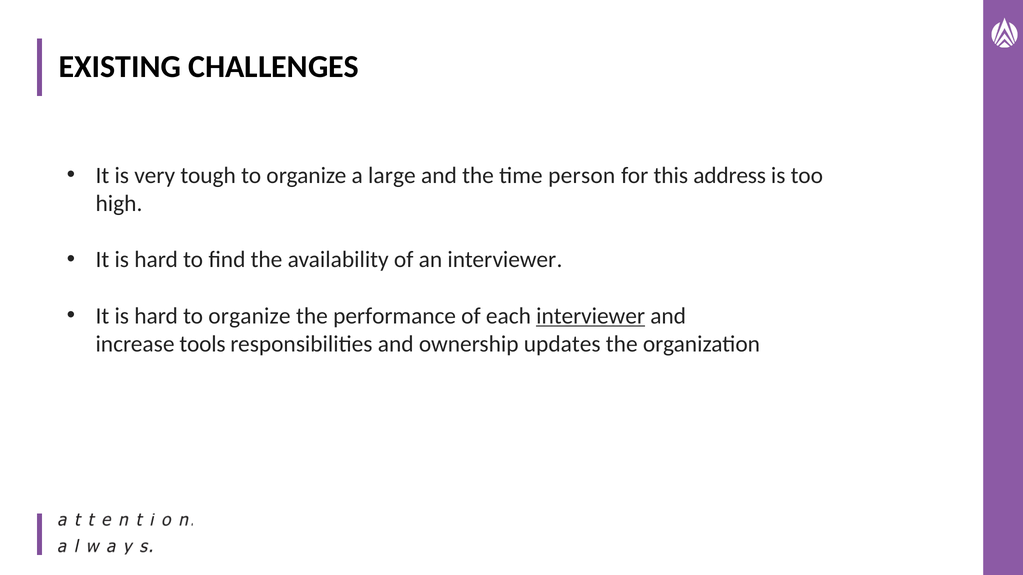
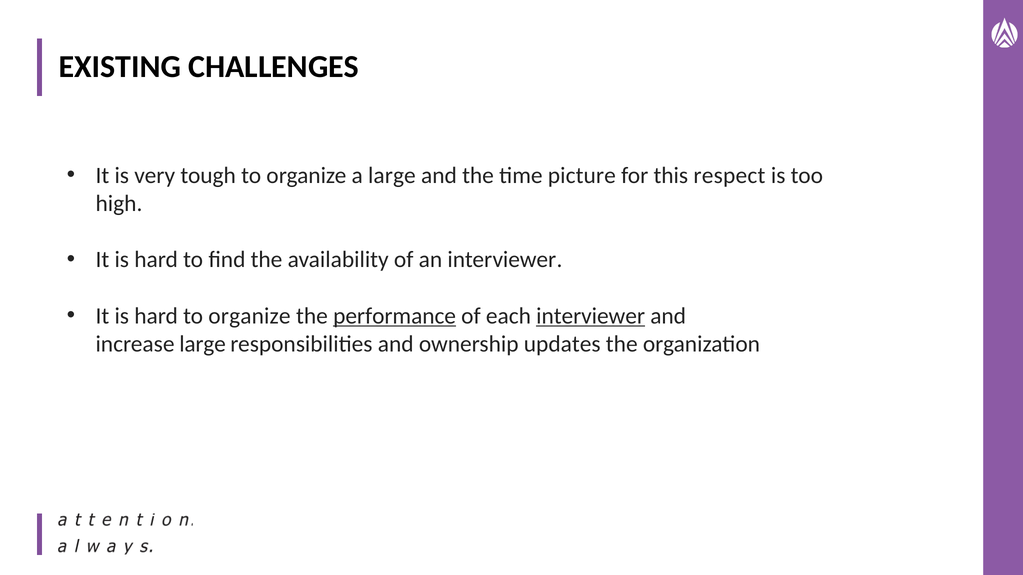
person: person -> picture
address: address -> respect
performance underline: none -> present
increase tools: tools -> large
